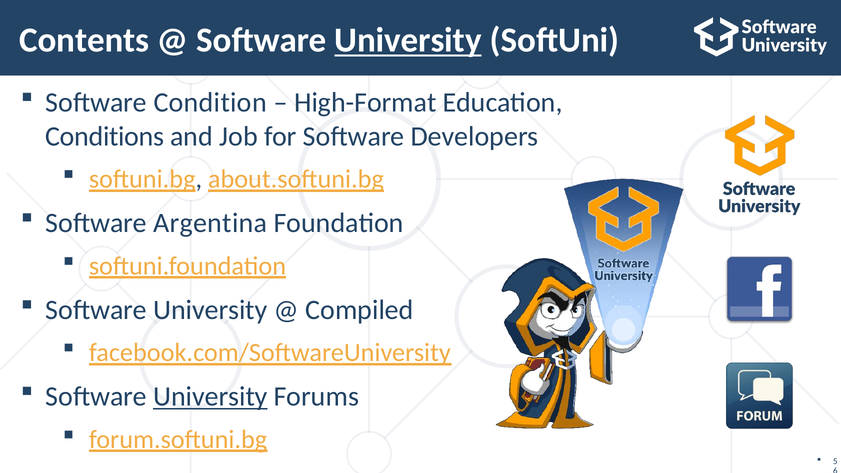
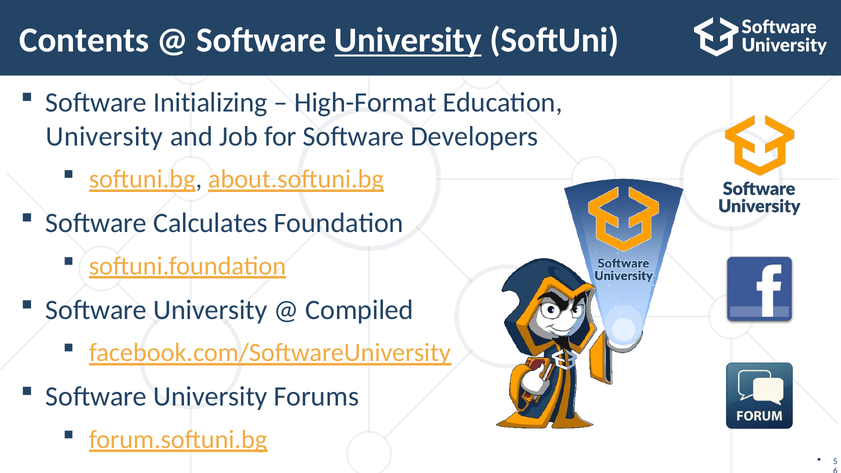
Condition: Condition -> Initializing
Conditions at (105, 136): Conditions -> University
Argentina: Argentina -> Calculates
University at (210, 397) underline: present -> none
